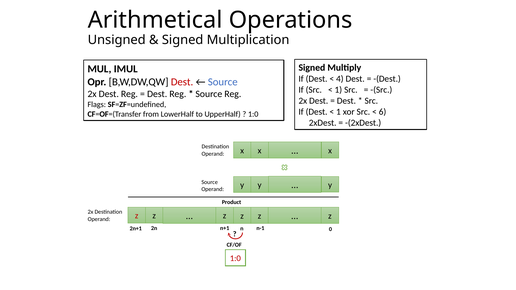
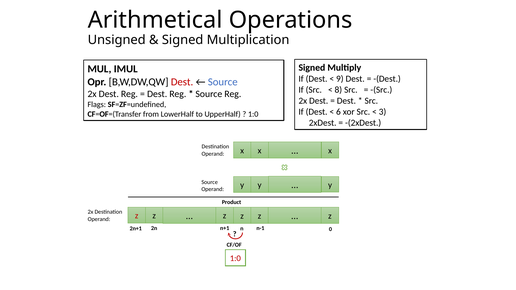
4: 4 -> 9
1 at (338, 90): 1 -> 8
1 at (338, 112): 1 -> 6
6: 6 -> 3
